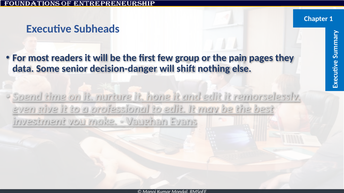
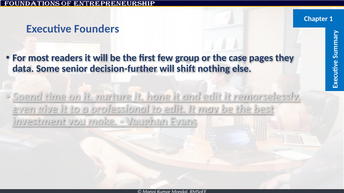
Subheads: Subheads -> Founders
pain: pain -> case
decision-danger: decision-danger -> decision-further
